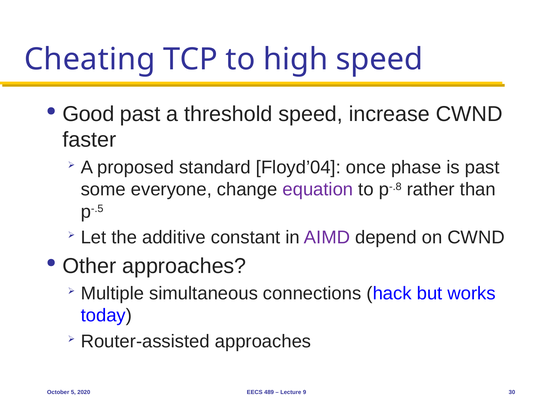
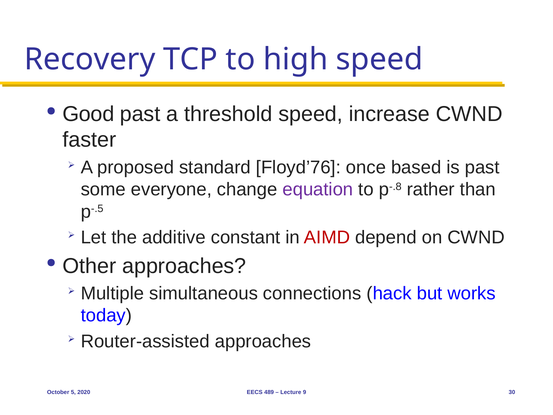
Cheating: Cheating -> Recovery
Floyd’04: Floyd’04 -> Floyd’76
phase: phase -> based
AIMD colour: purple -> red
